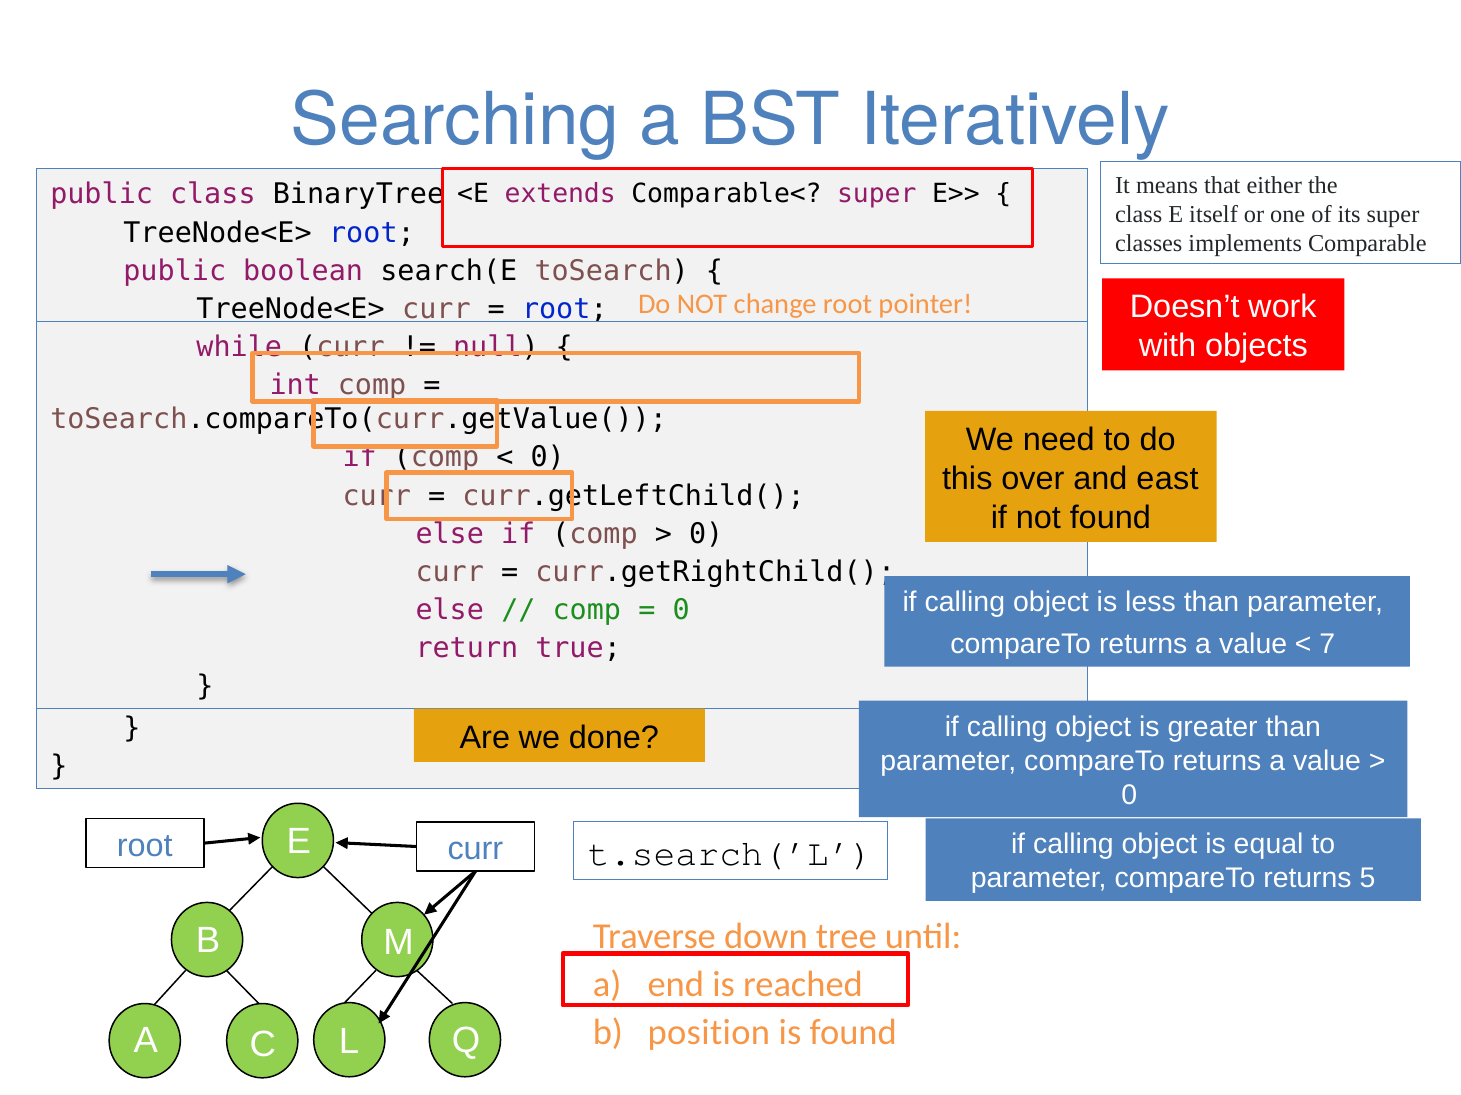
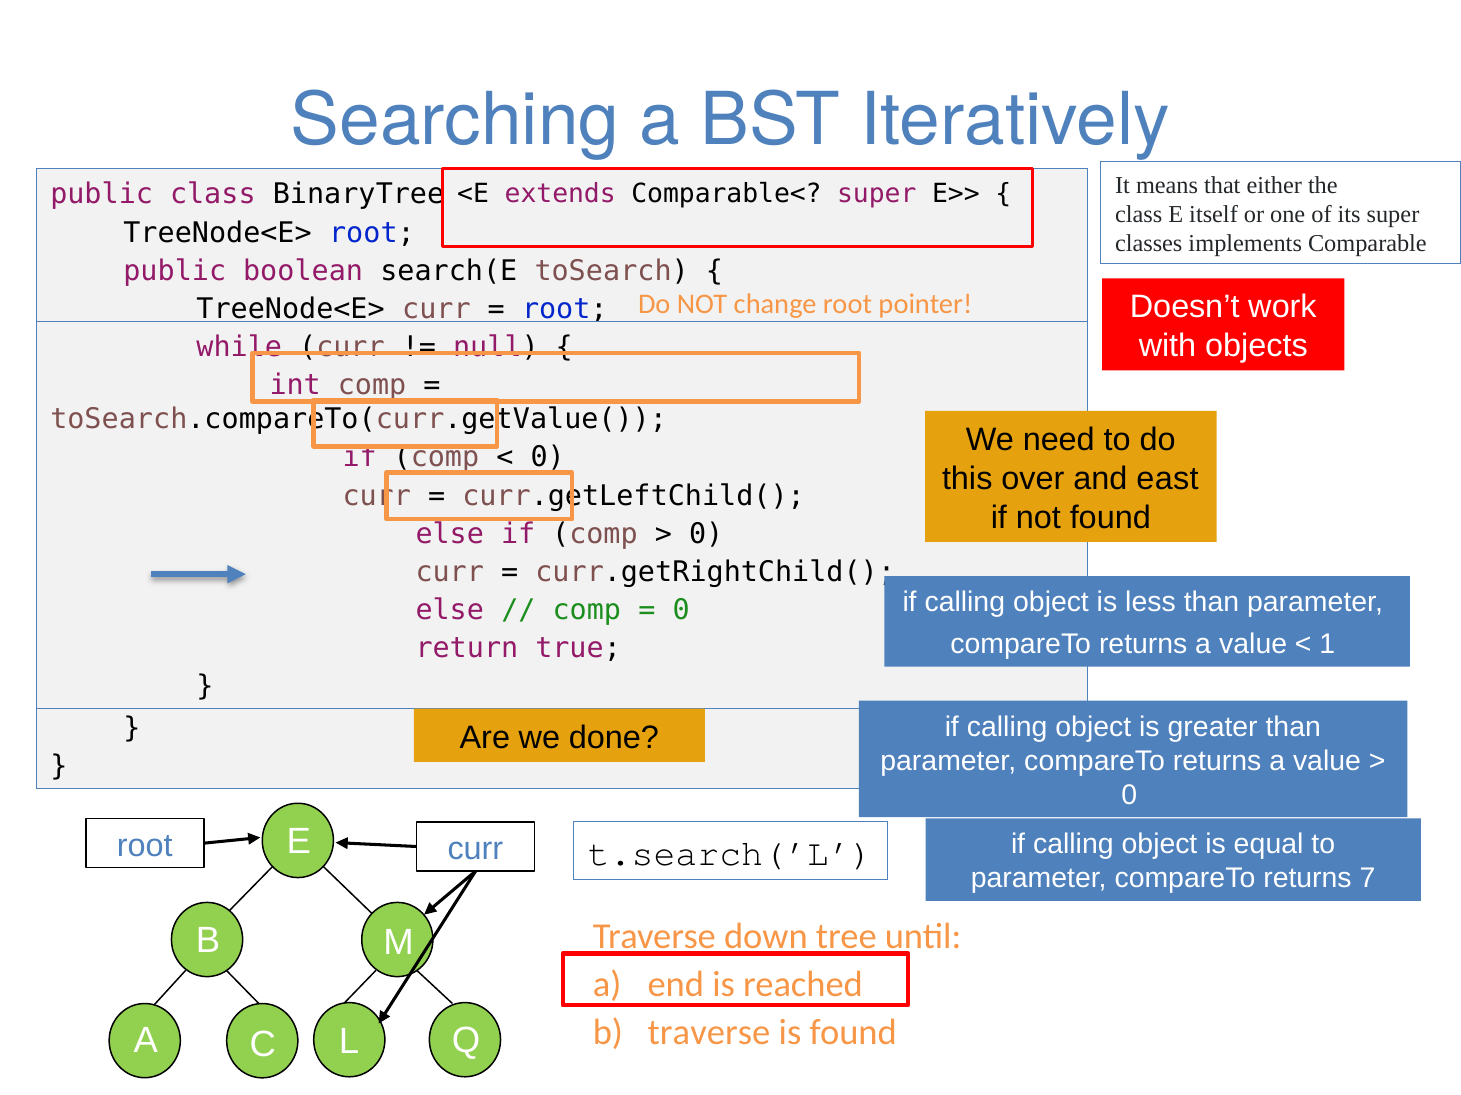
7: 7 -> 1
5: 5 -> 7
b position: position -> traverse
